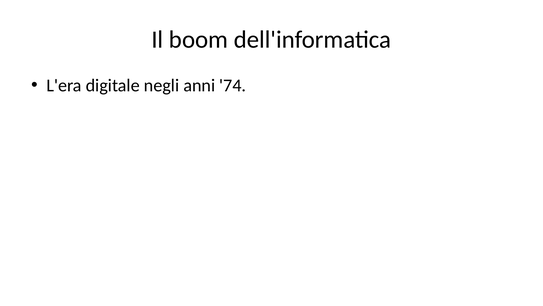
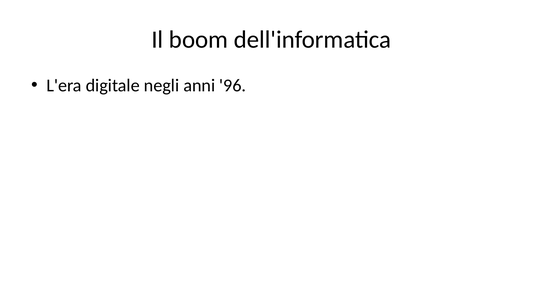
74: 74 -> 96
